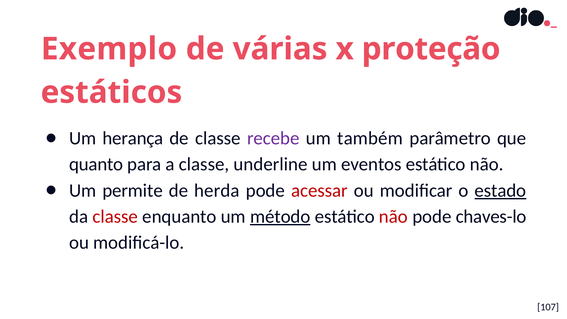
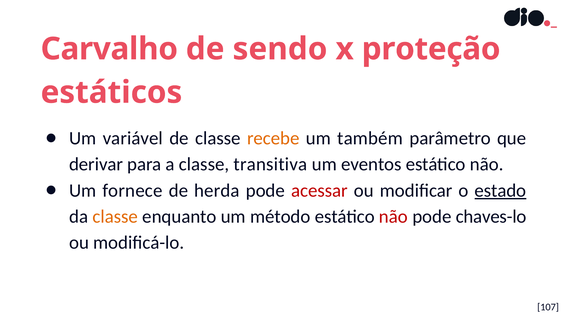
Exemplo: Exemplo -> Carvalho
várias: várias -> sendo
herança: herança -> variável
recebe colour: purple -> orange
quanto: quanto -> derivar
underline: underline -> transitiva
permite: permite -> fornece
classe at (115, 217) colour: red -> orange
método underline: present -> none
